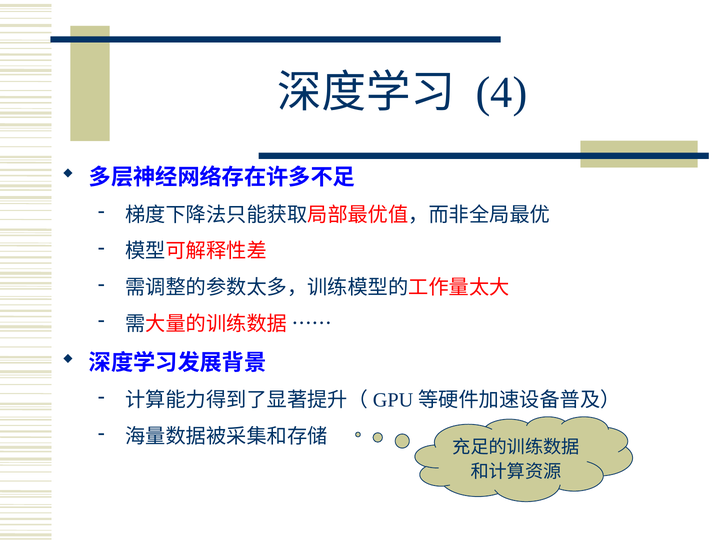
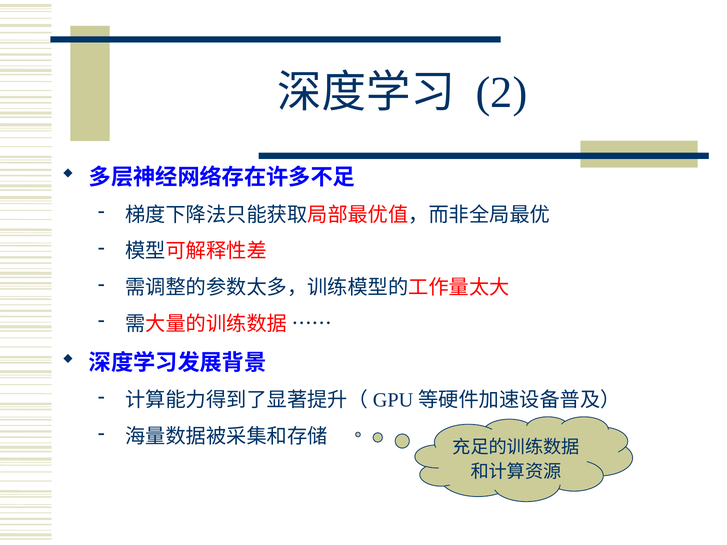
4: 4 -> 2
